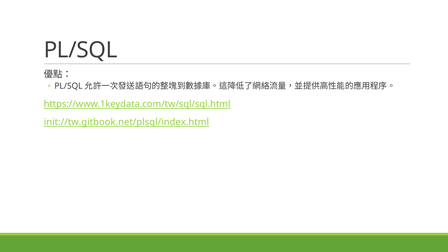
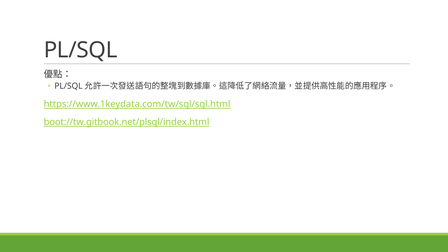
init://tw.gitbook.net/plsql/index.html: init://tw.gitbook.net/plsql/index.html -> boot://tw.gitbook.net/plsql/index.html
